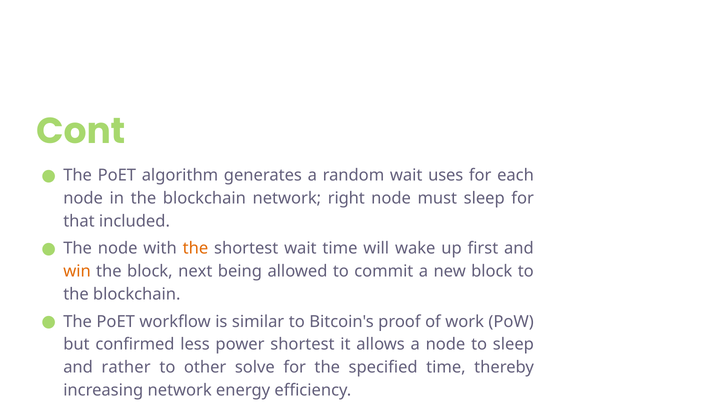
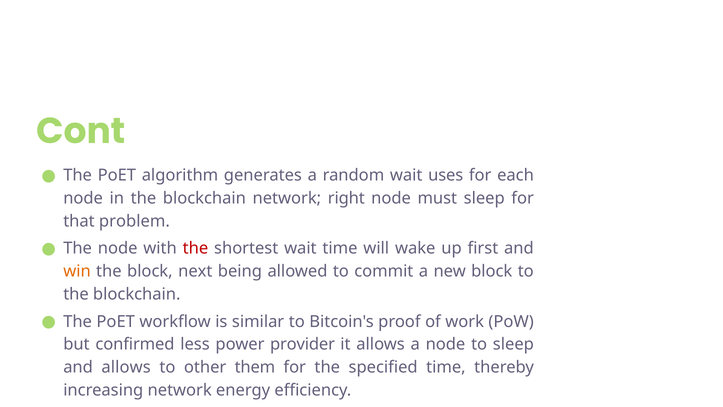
included: included -> problem
the at (195, 248) colour: orange -> red
power shortest: shortest -> provider
and rather: rather -> allows
solve: solve -> them
